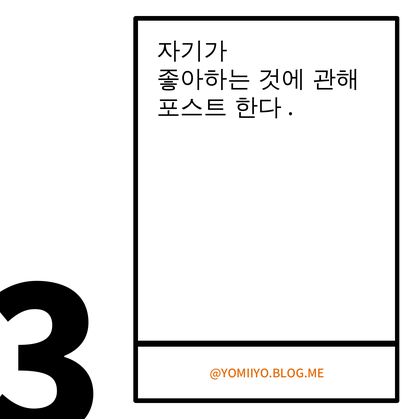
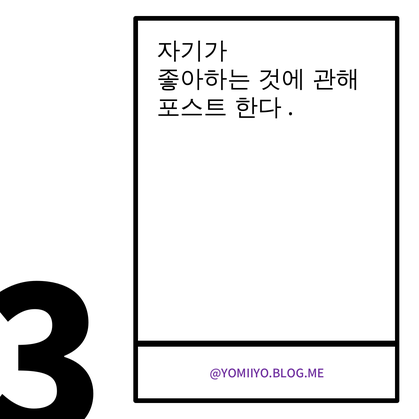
@YOMIIYO.BLOG.ME colour: orange -> purple
